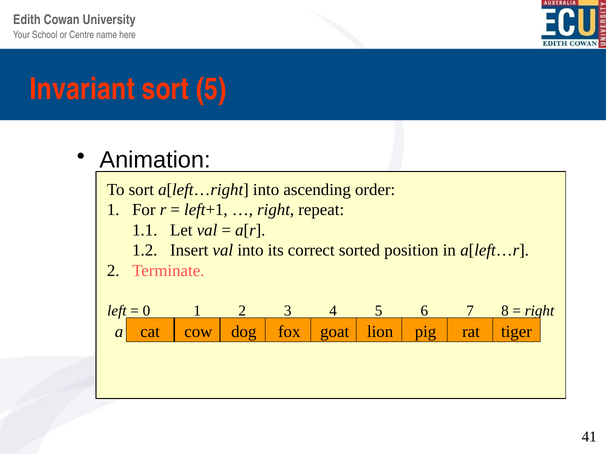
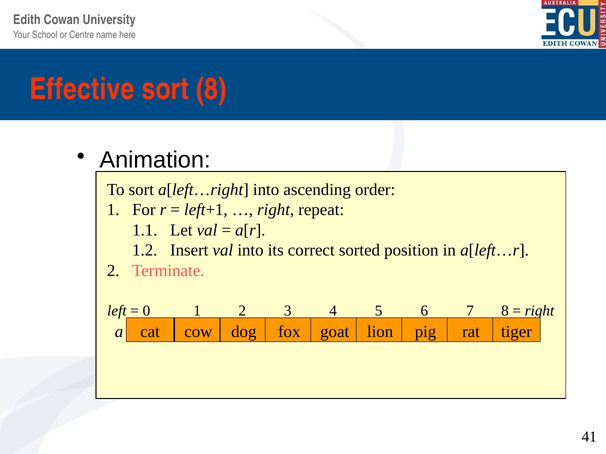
Invariant: Invariant -> Effective
sort 5: 5 -> 8
